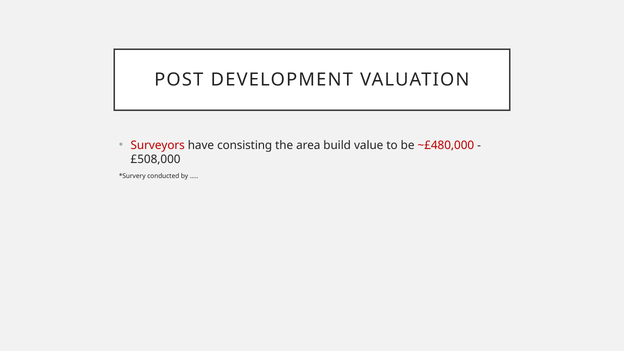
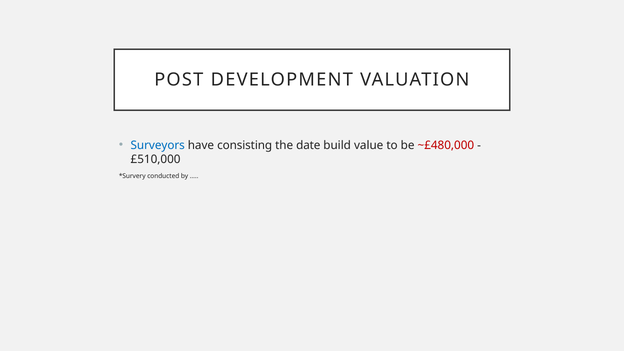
Surveyors colour: red -> blue
area: area -> date
£508,000: £508,000 -> £510,000
